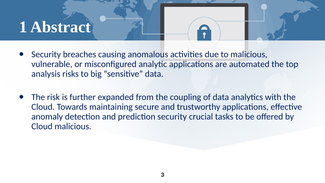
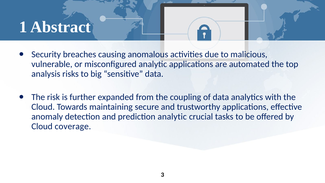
prediction security: security -> analytic
Cloud malicious: malicious -> coverage
